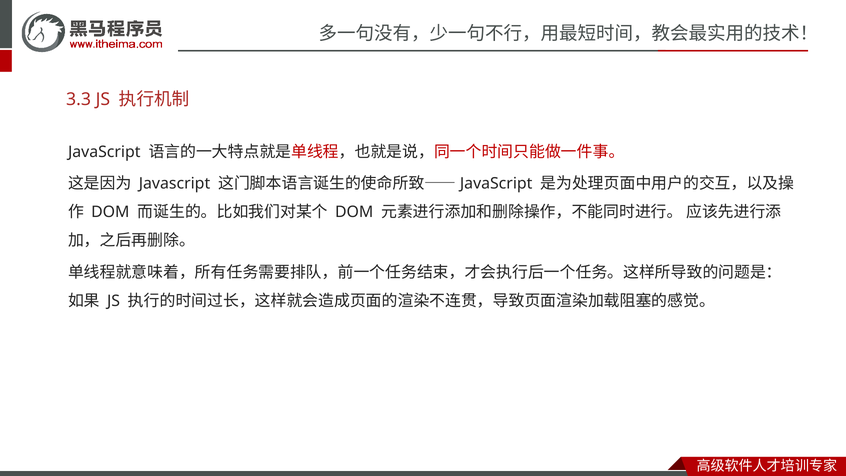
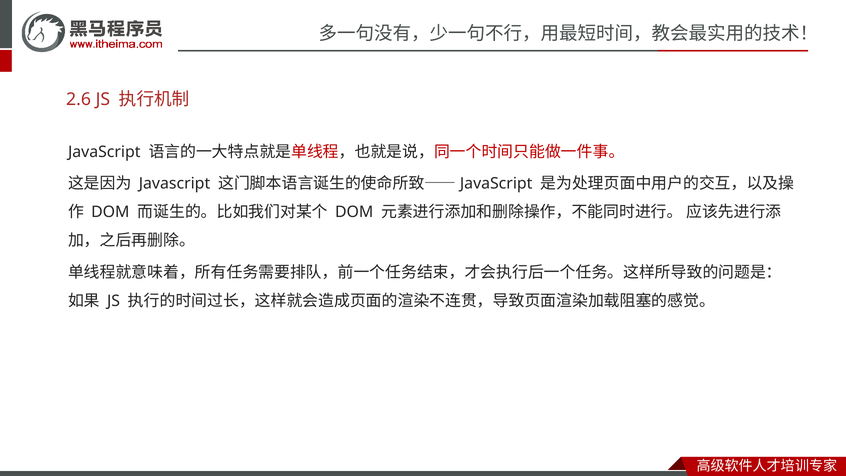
3.3: 3.3 -> 2.6
